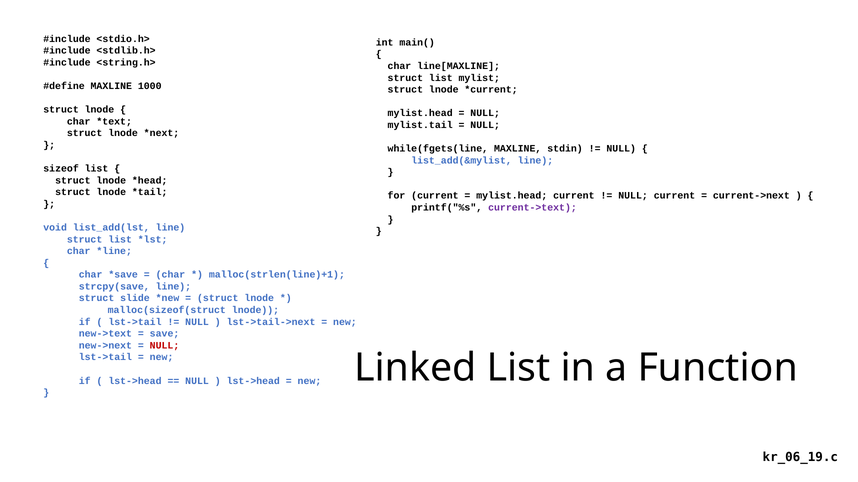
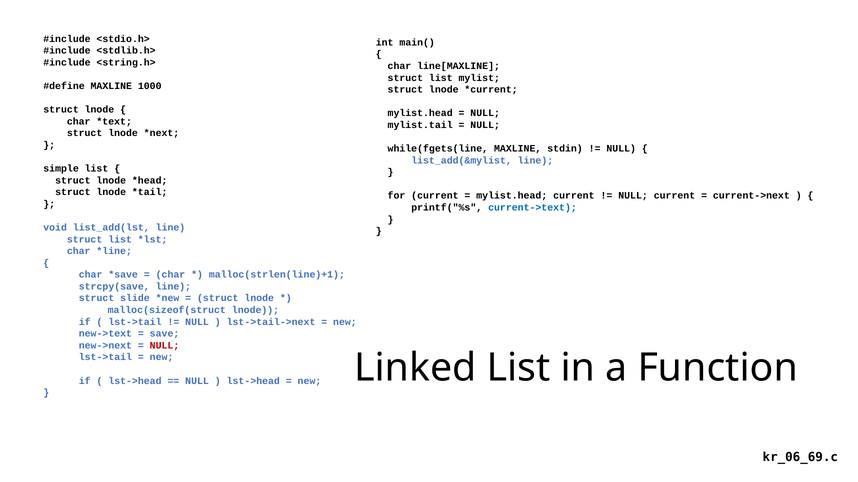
sizeof: sizeof -> simple
current->text colour: purple -> blue
kr_06_19.c: kr_06_19.c -> kr_06_69.c
